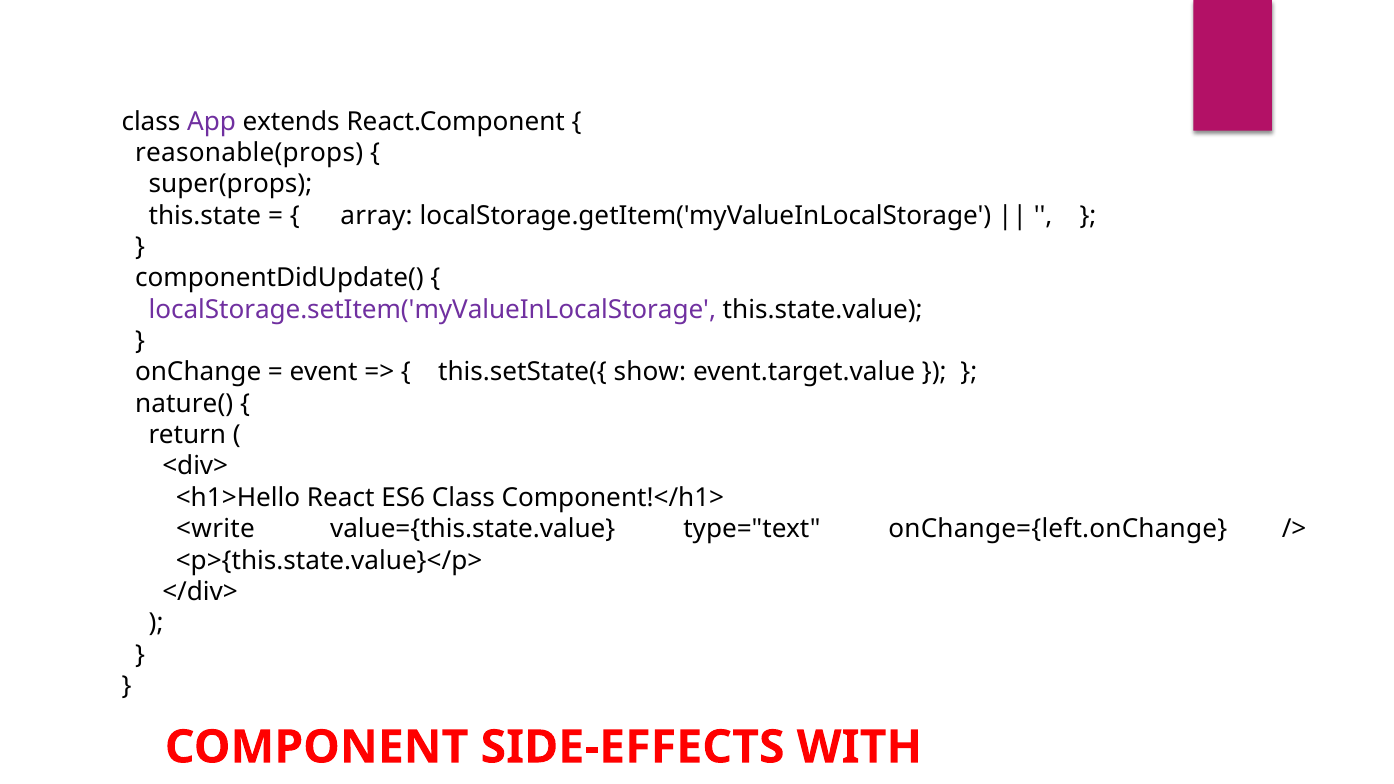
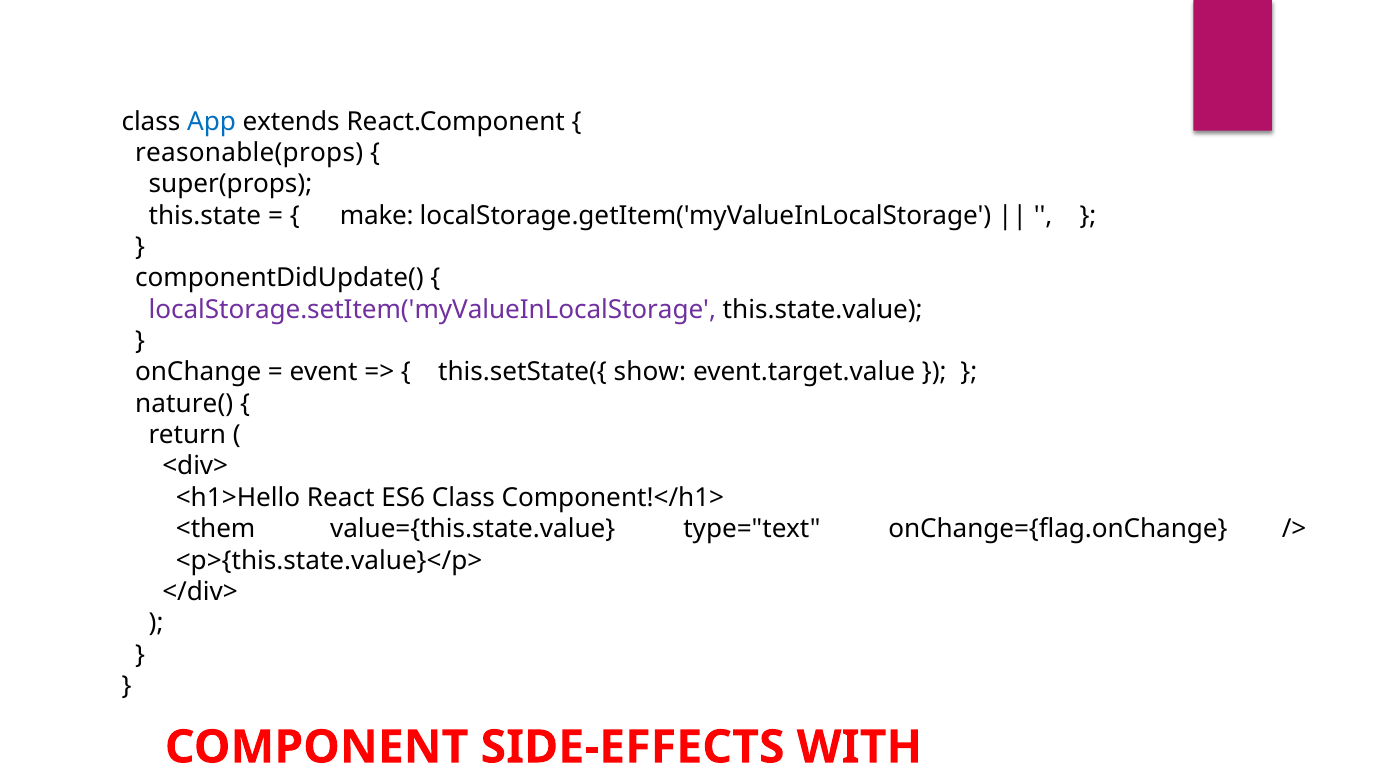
App colour: purple -> blue
array: array -> make
<write: <write -> <them
onChange={left.onChange: onChange={left.onChange -> onChange={flag.onChange
